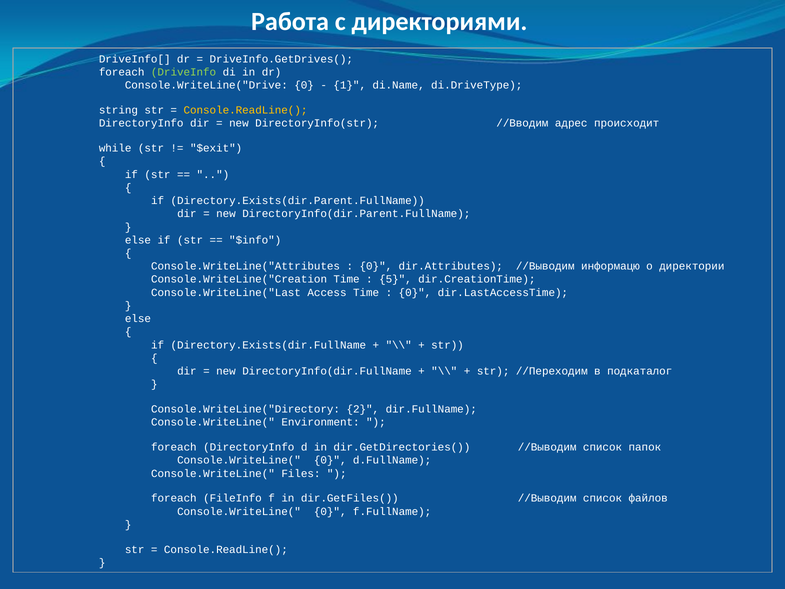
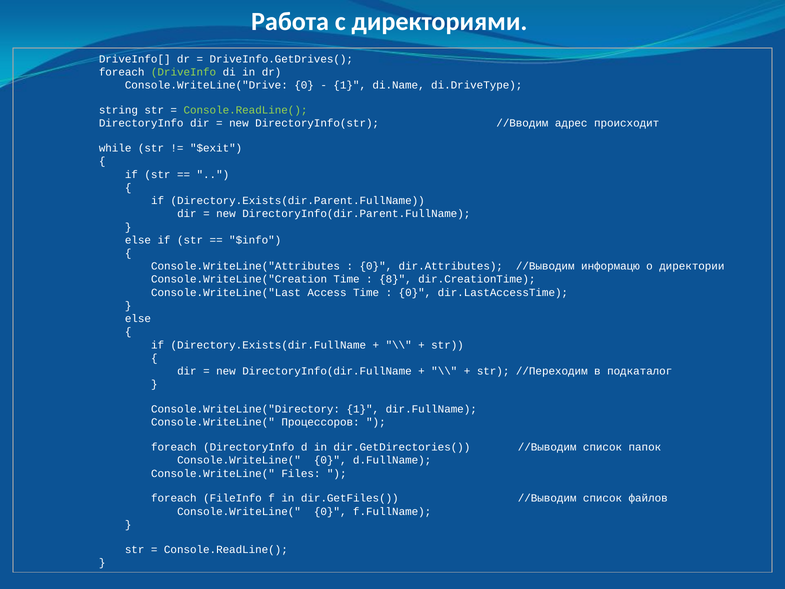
Console.ReadLine( at (245, 110) colour: yellow -> light green
5: 5 -> 8
Console.WriteLine("Directory 2: 2 -> 1
Environment: Environment -> Процессоров
